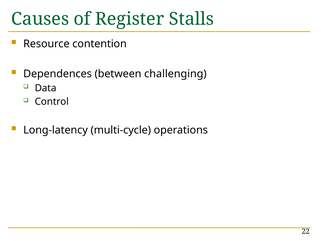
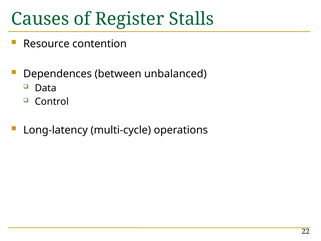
challenging: challenging -> unbalanced
